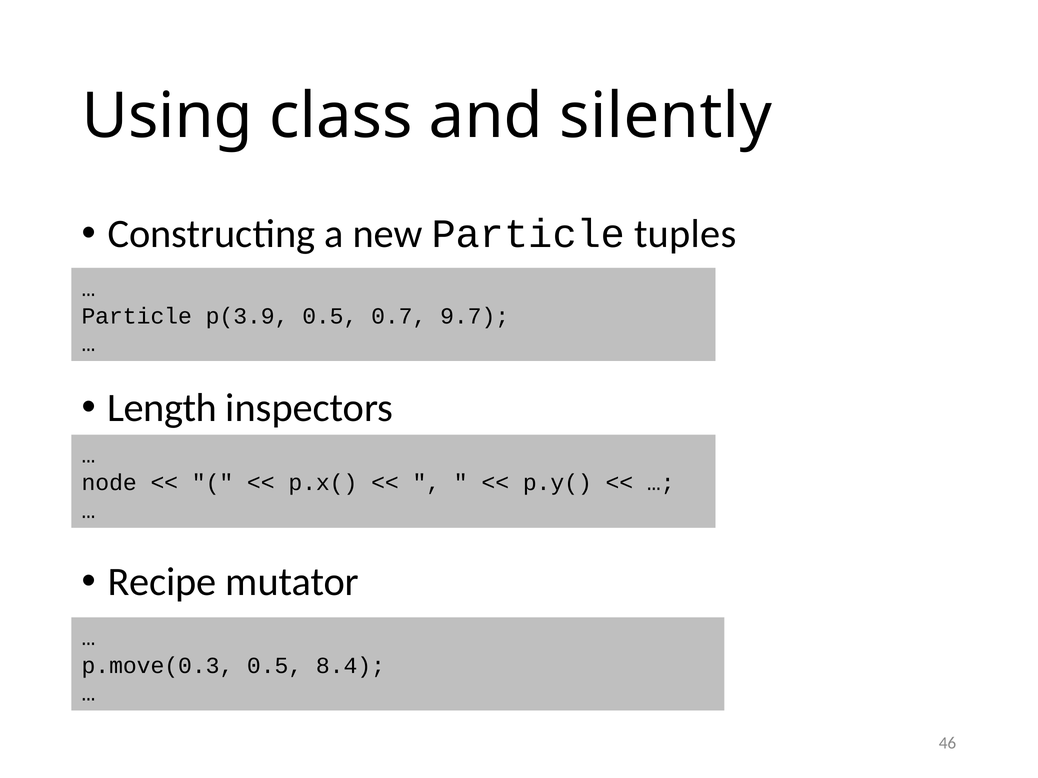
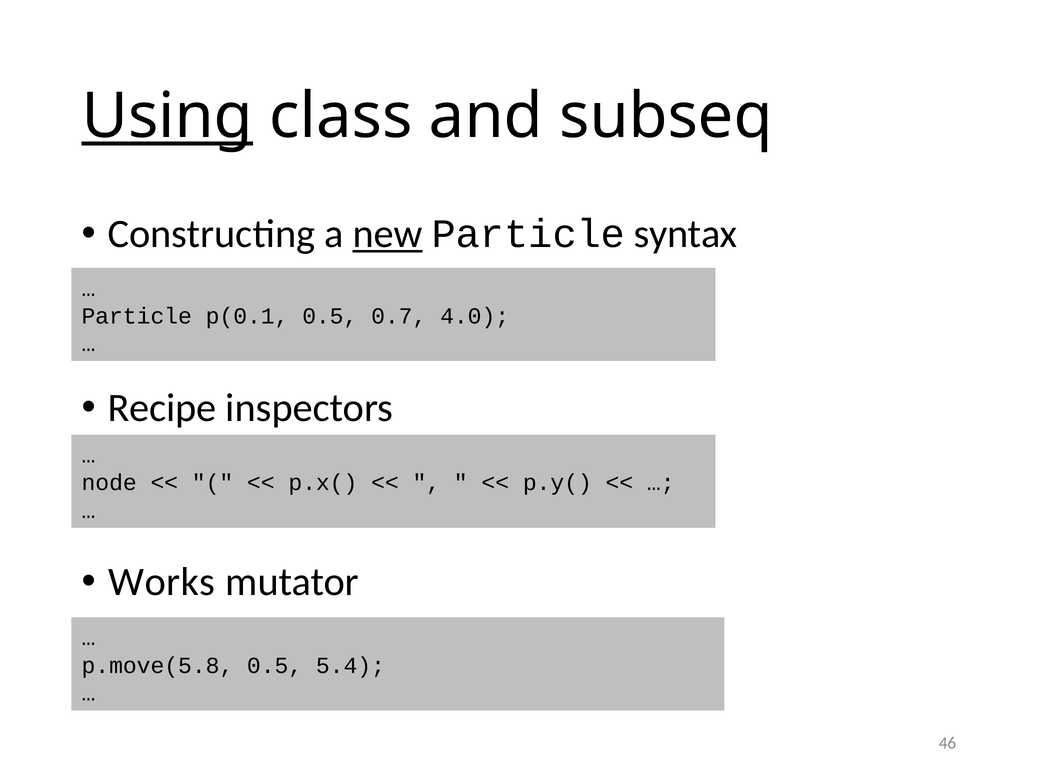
Using underline: none -> present
silently: silently -> subseq
new underline: none -> present
tuples: tuples -> syntax
p(3.9: p(3.9 -> p(0.1
9.7: 9.7 -> 4.0
Length: Length -> Recipe
Recipe: Recipe -> Works
p.move(0.3: p.move(0.3 -> p.move(5.8
8.4: 8.4 -> 5.4
